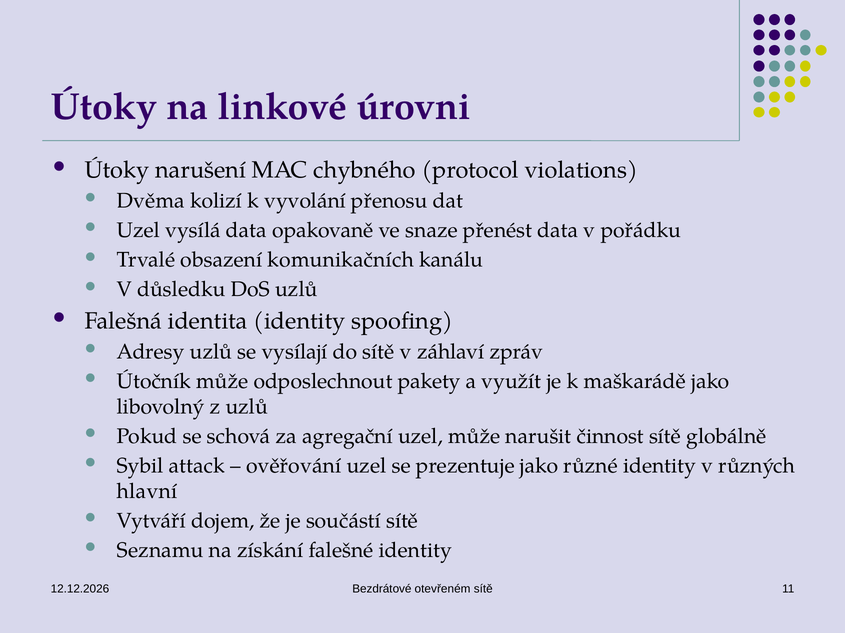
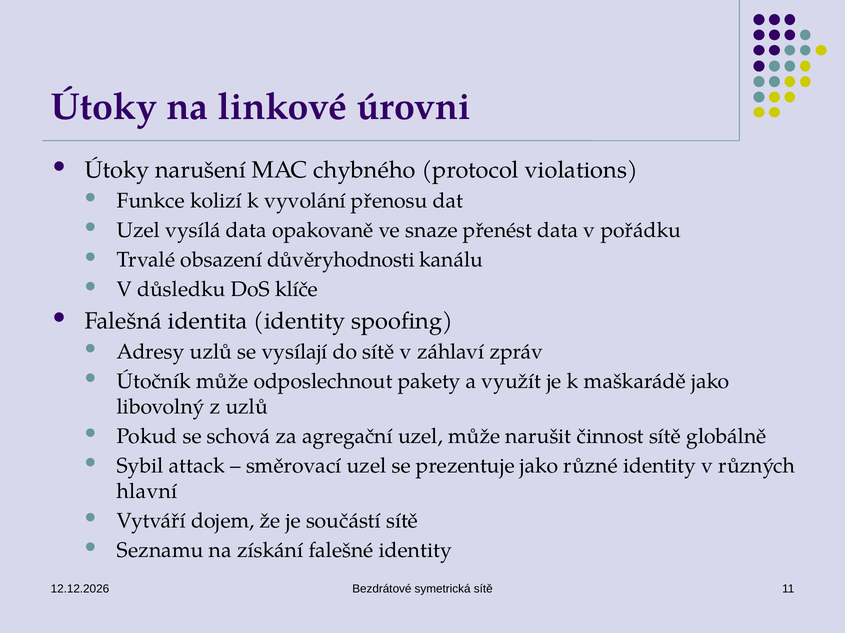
Dvěma: Dvěma -> Funkce
komunikačních: komunikačních -> důvěryhodnosti
DoS uzlů: uzlů -> klíče
ověřování: ověřování -> směrovací
otevřeném: otevřeném -> symetrická
